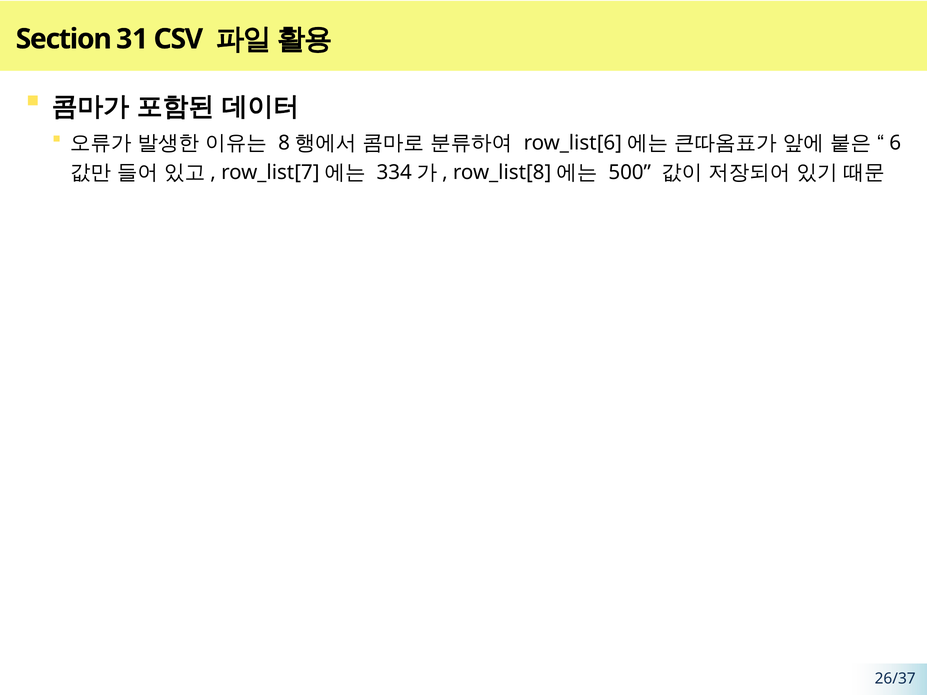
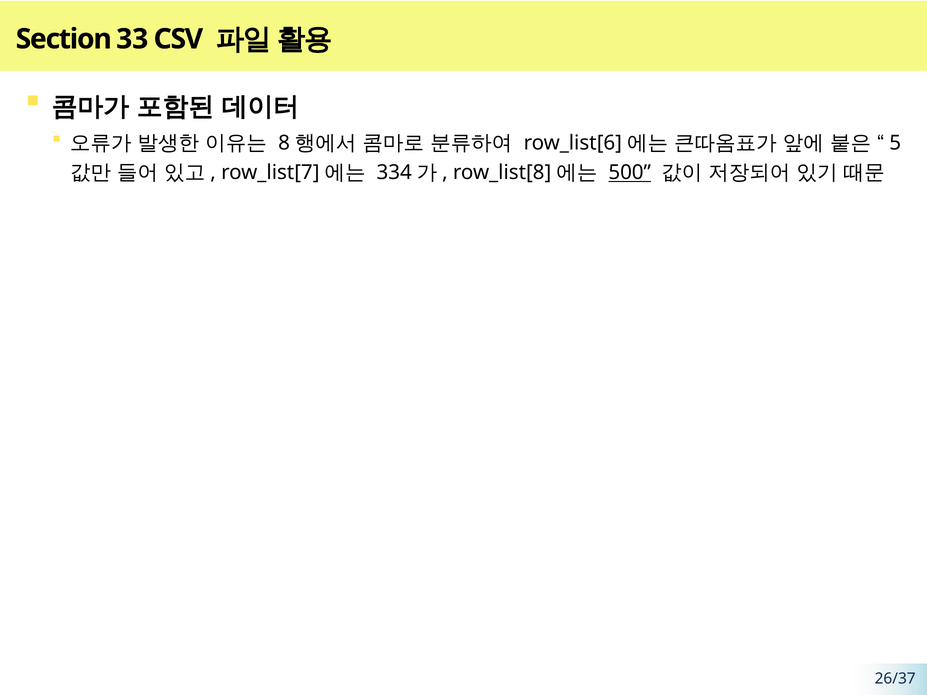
31: 31 -> 33
6: 6 -> 5
500 underline: none -> present
